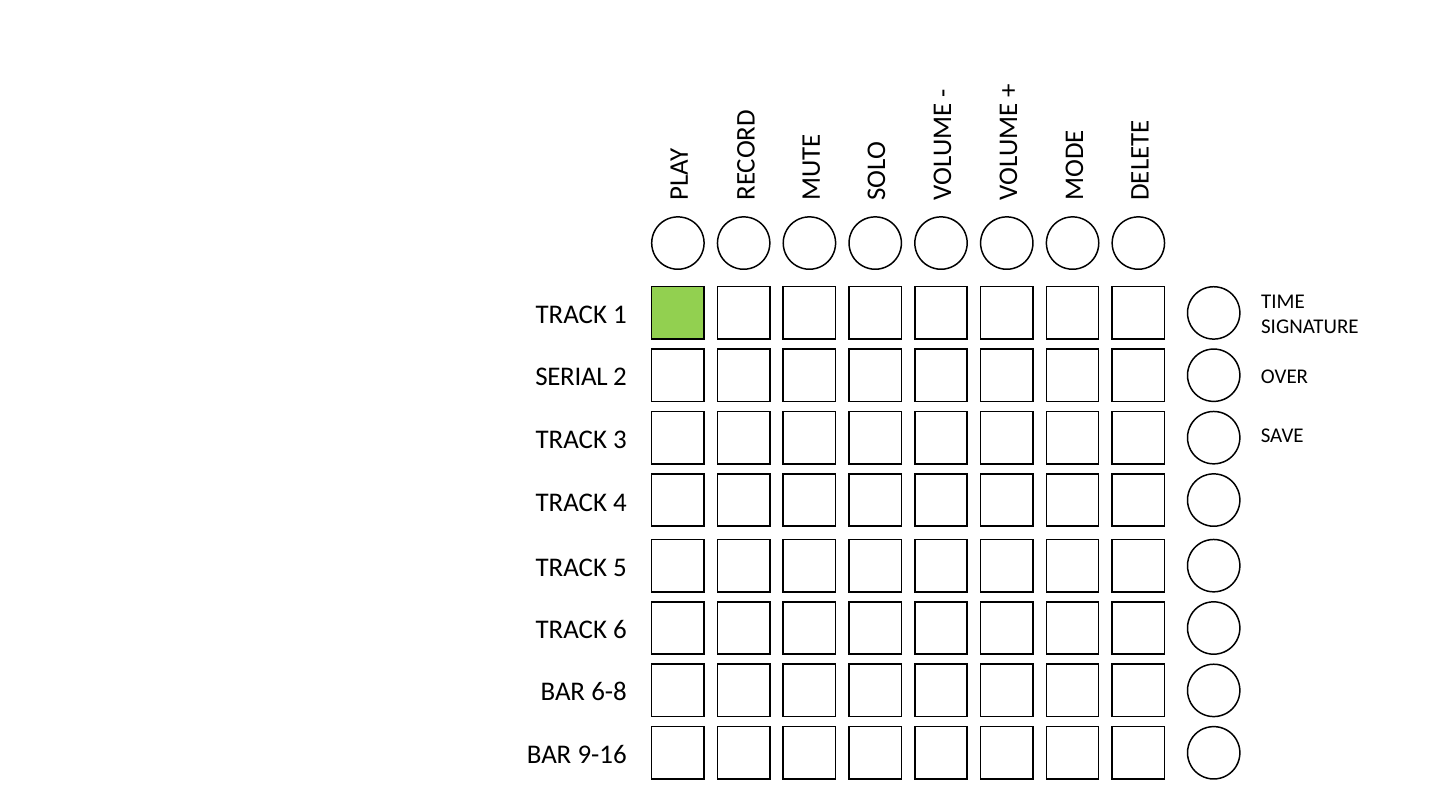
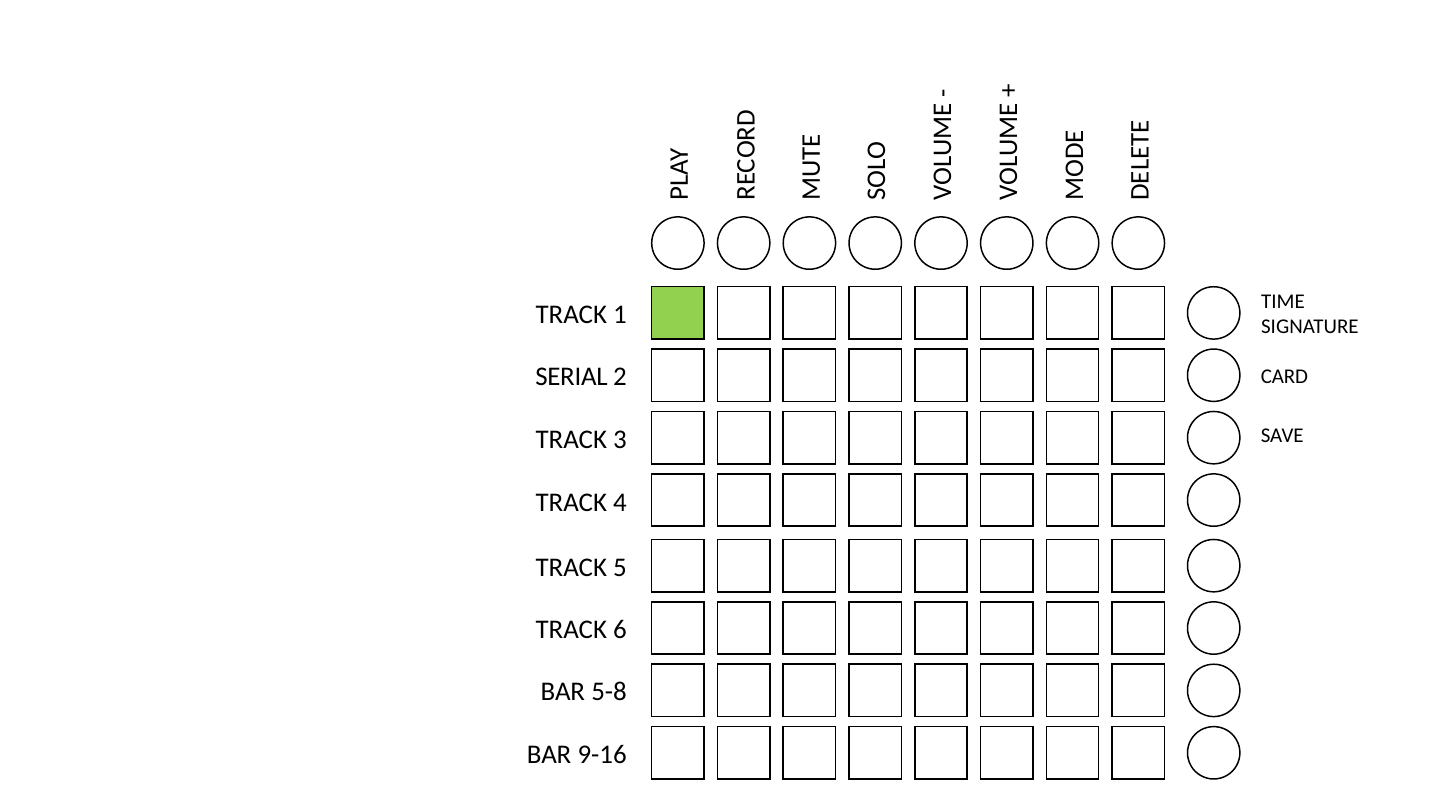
OVER: OVER -> CARD
6-8: 6-8 -> 5-8
